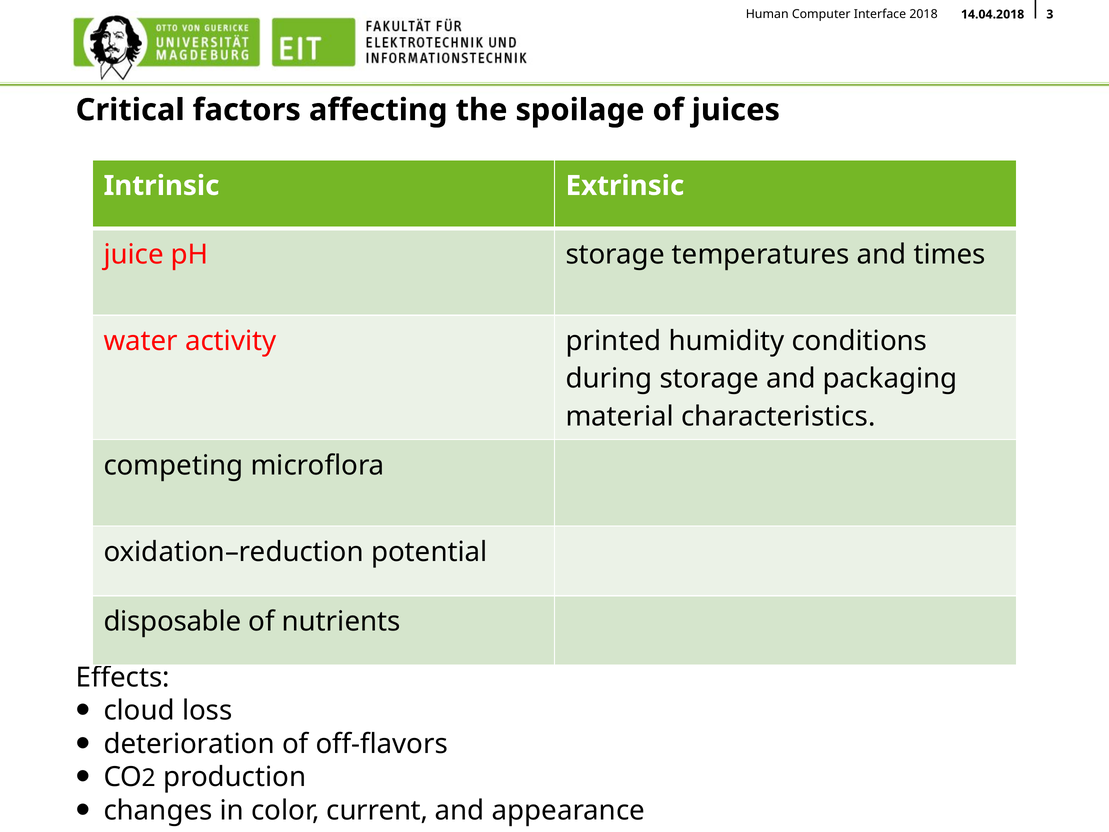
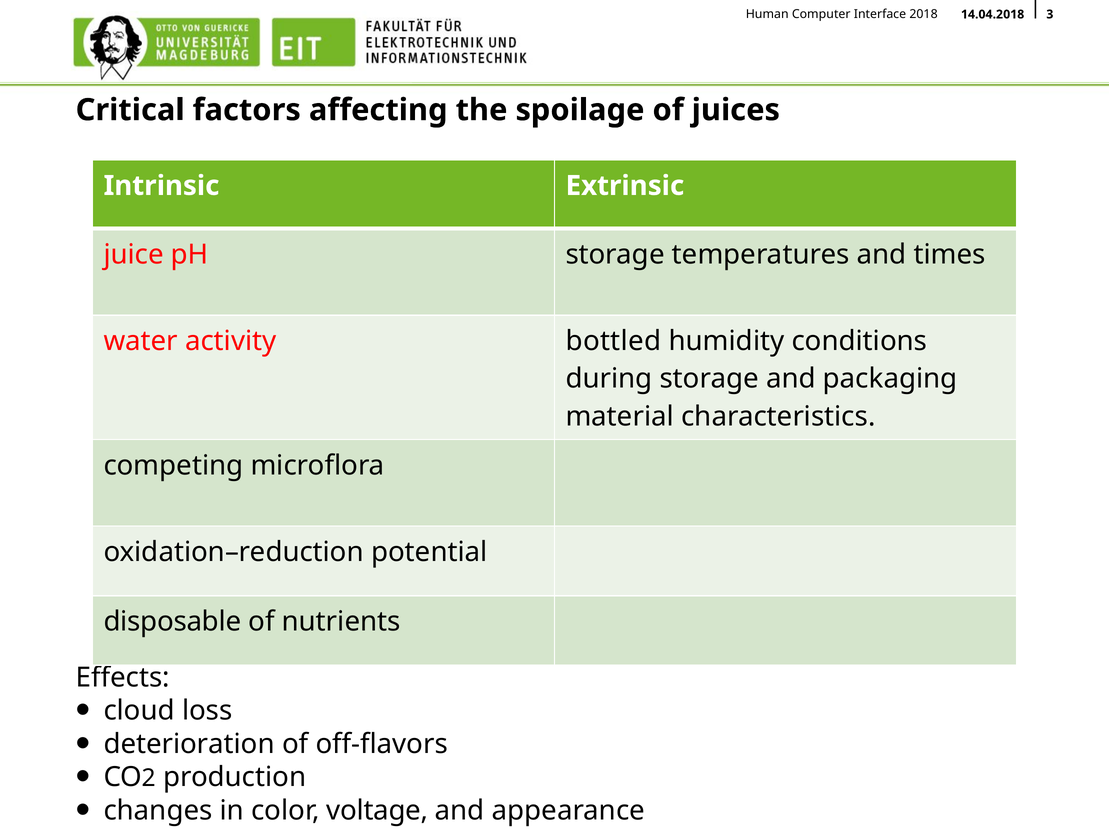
printed: printed -> bottled
current: current -> voltage
